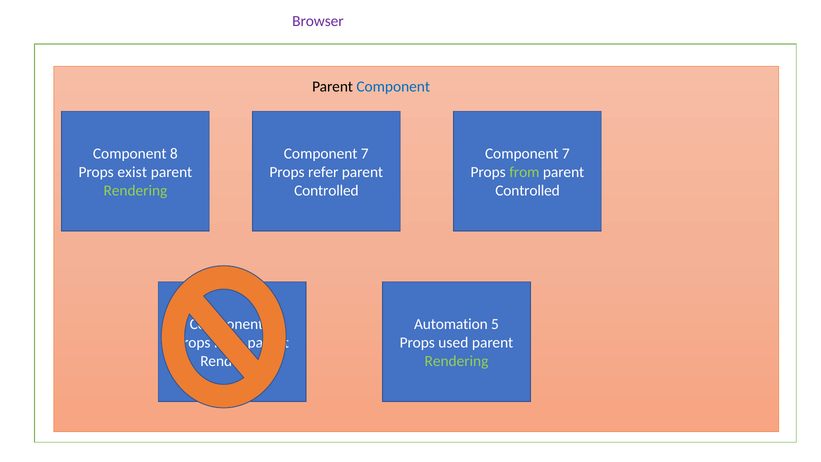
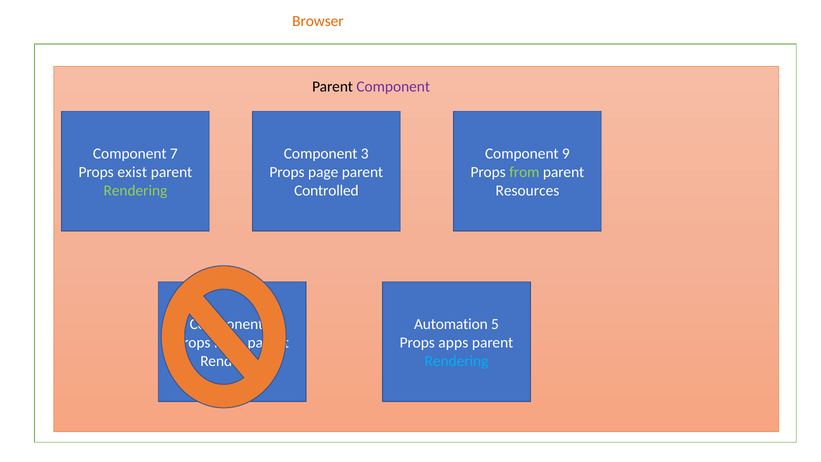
Browser colour: purple -> orange
Component at (393, 87) colour: blue -> purple
8: 8 -> 7
7 at (365, 154): 7 -> 3
7 at (566, 154): 7 -> 9
refer: refer -> page
Controlled at (528, 191): Controlled -> Resources
used: used -> apps
Rendering at (457, 361) colour: light green -> light blue
